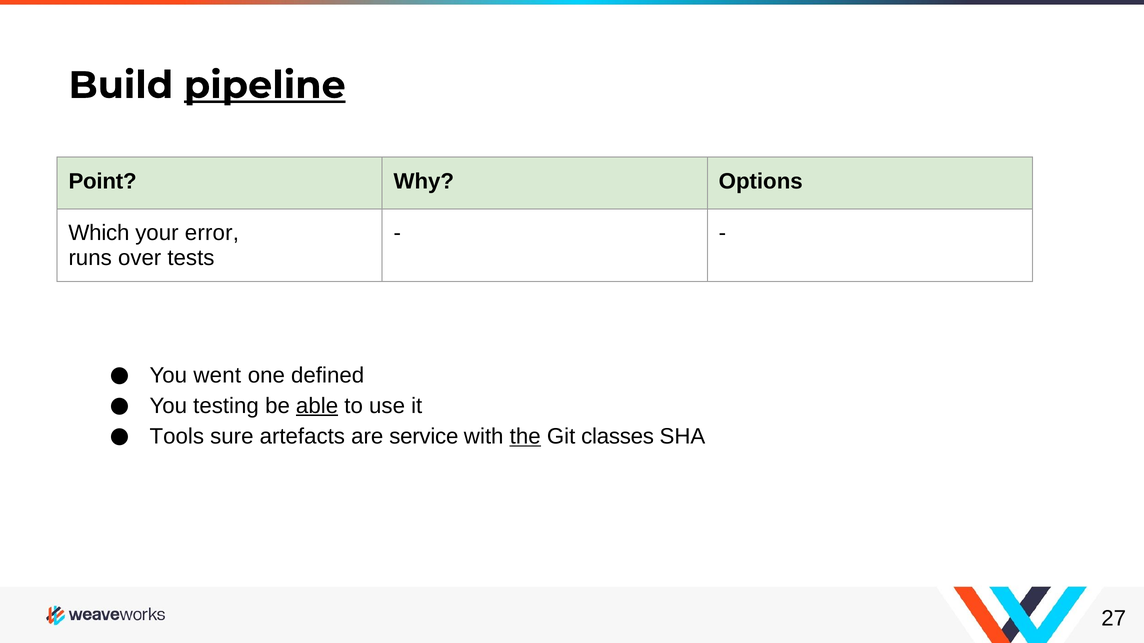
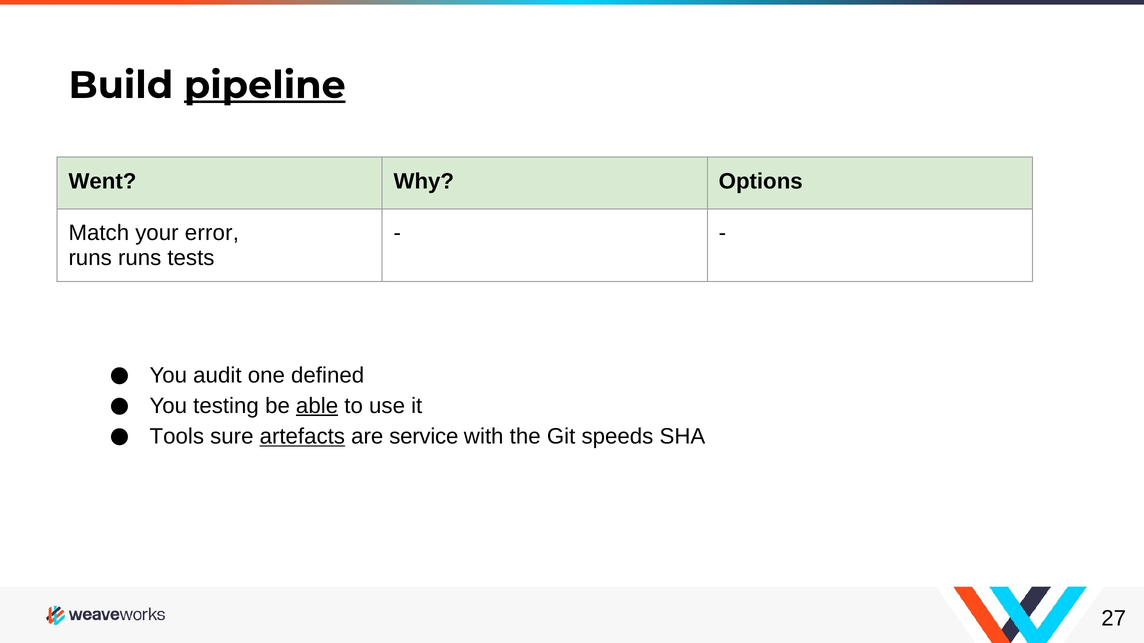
Point: Point -> Went
Which: Which -> Match
runs over: over -> runs
went: went -> audit
artefacts underline: none -> present
the underline: present -> none
classes: classes -> speeds
